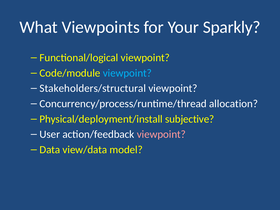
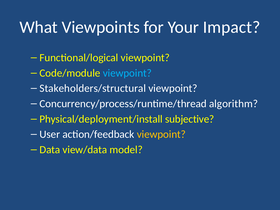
Sparkly: Sparkly -> Impact
allocation: allocation -> algorithm
viewpoint at (161, 134) colour: pink -> yellow
